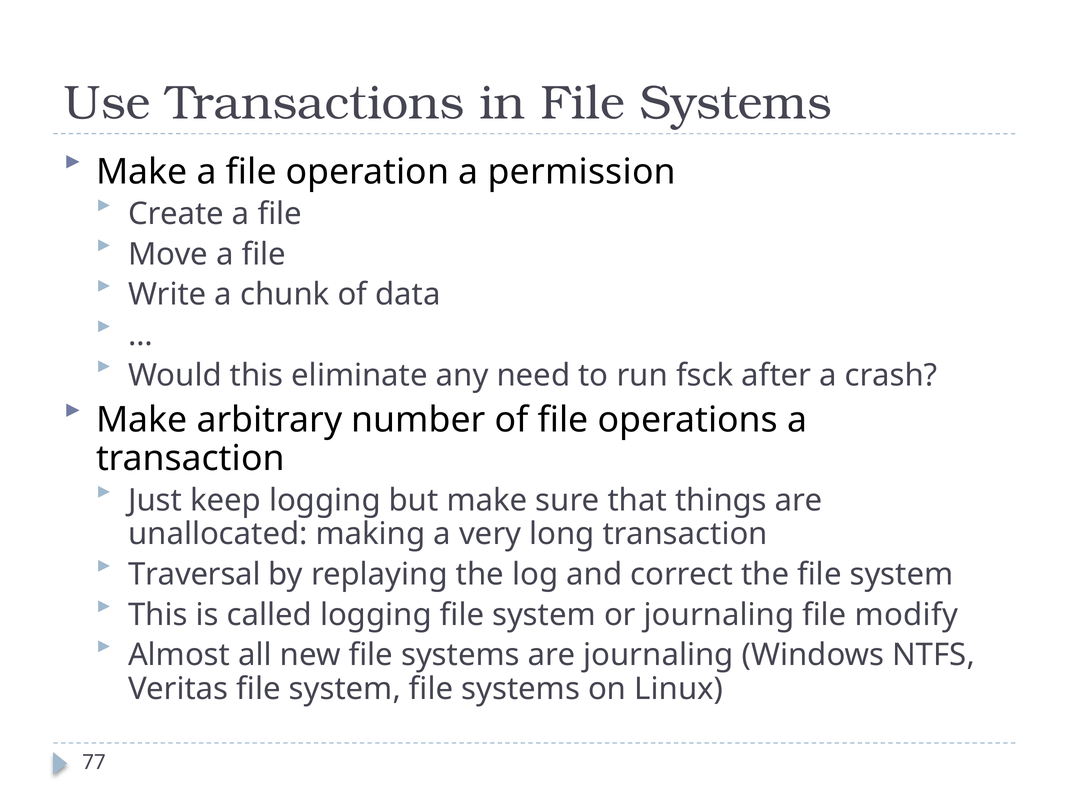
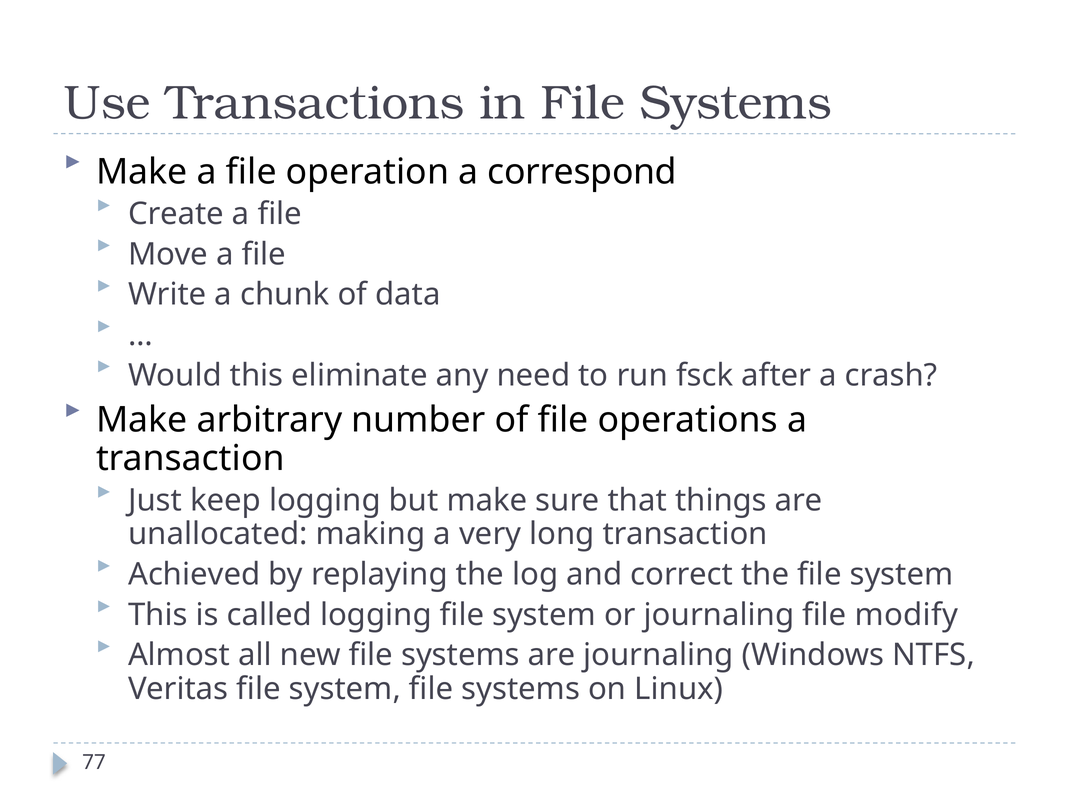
permission: permission -> correspond
Traversal: Traversal -> Achieved
